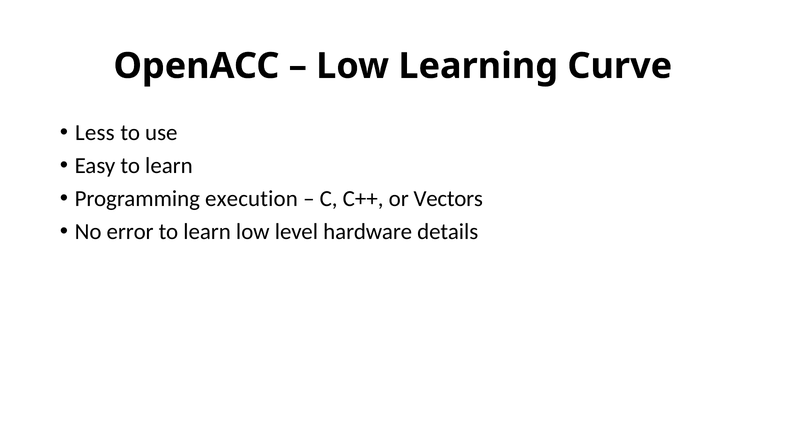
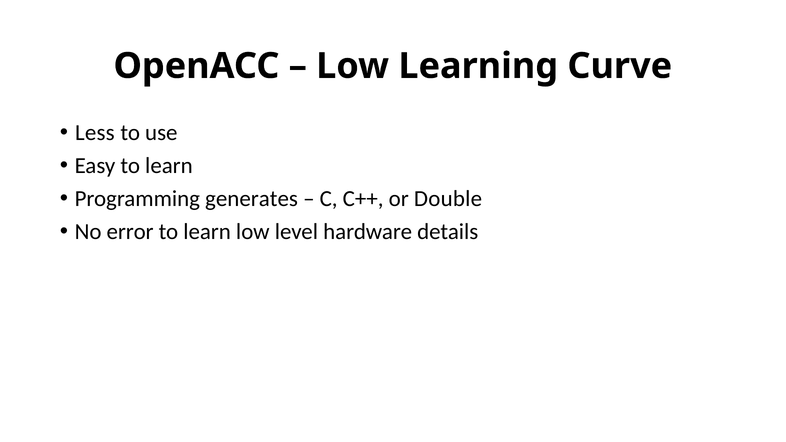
execution: execution -> generates
Vectors: Vectors -> Double
